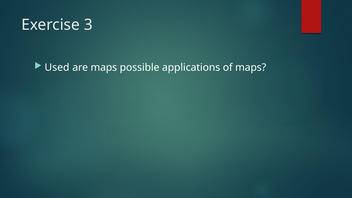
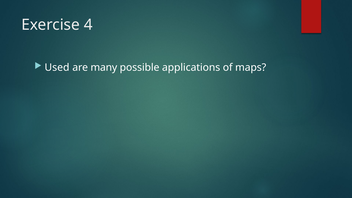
3: 3 -> 4
are maps: maps -> many
